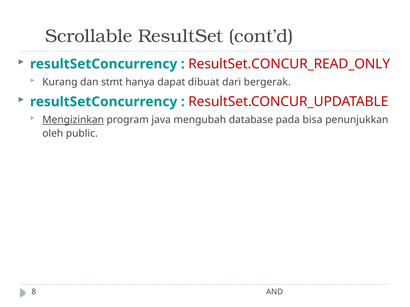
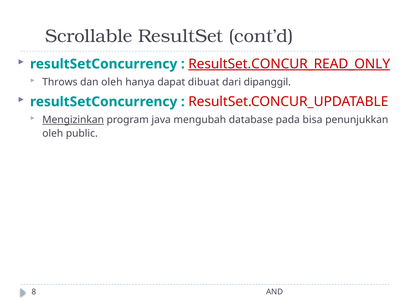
ResultSet.CONCUR_READ_ONLY underline: none -> present
Kurang: Kurang -> Throws
dan stmt: stmt -> oleh
bergerak: bergerak -> dipanggil
